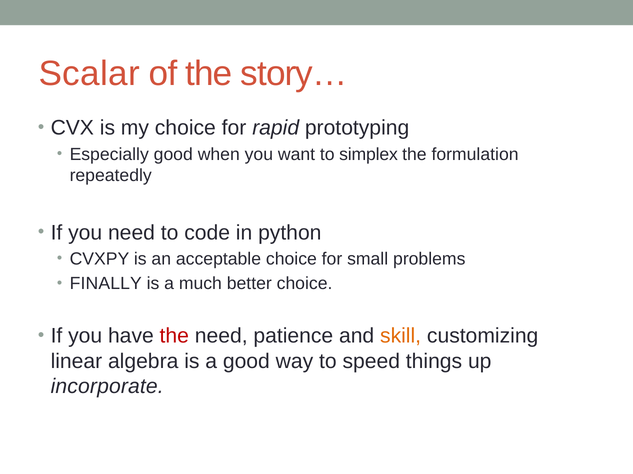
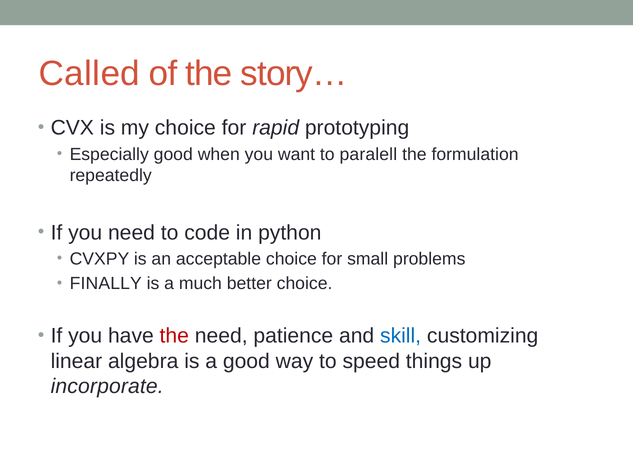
Scalar: Scalar -> Called
simplex: simplex -> paralell
skill colour: orange -> blue
